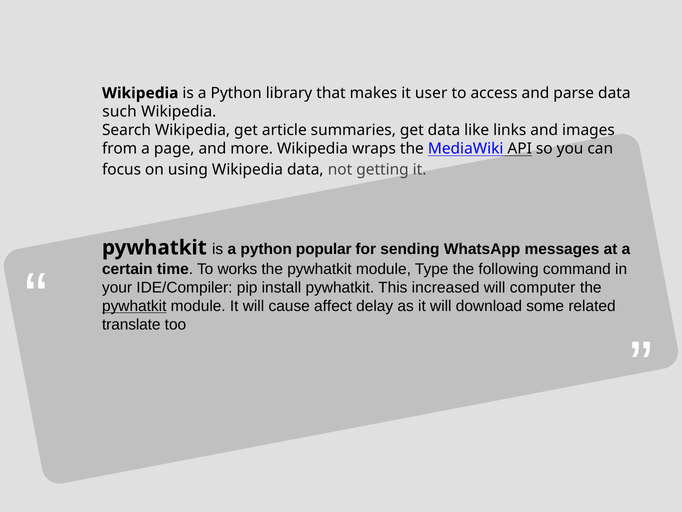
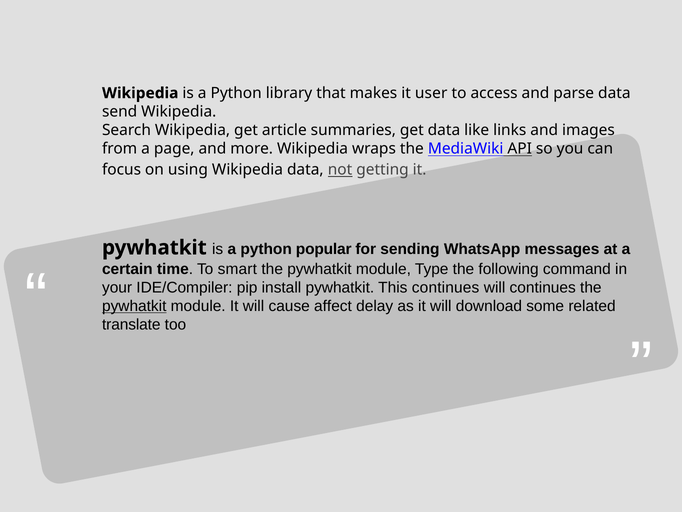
such: such -> send
not underline: none -> present
works: works -> smart
This increased: increased -> continues
will computer: computer -> continues
